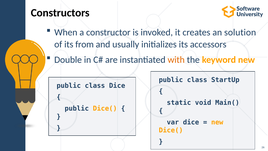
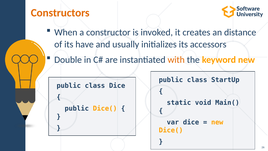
Constructors colour: black -> orange
solution: solution -> distance
from: from -> have
